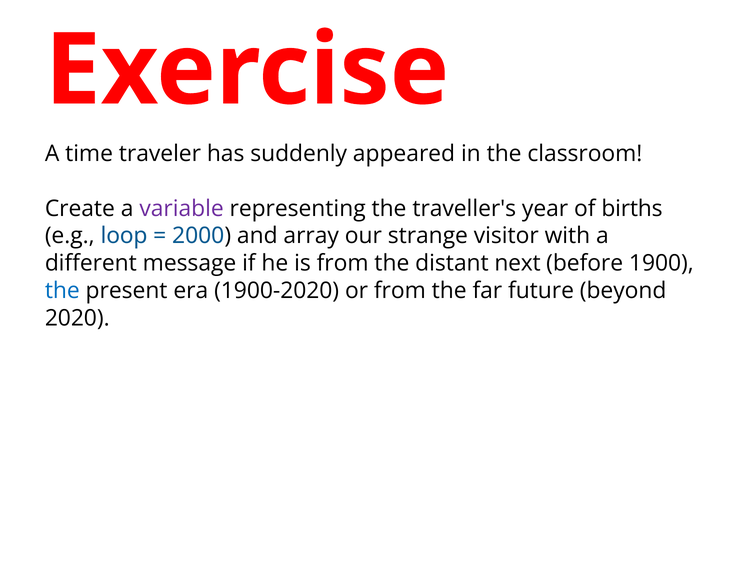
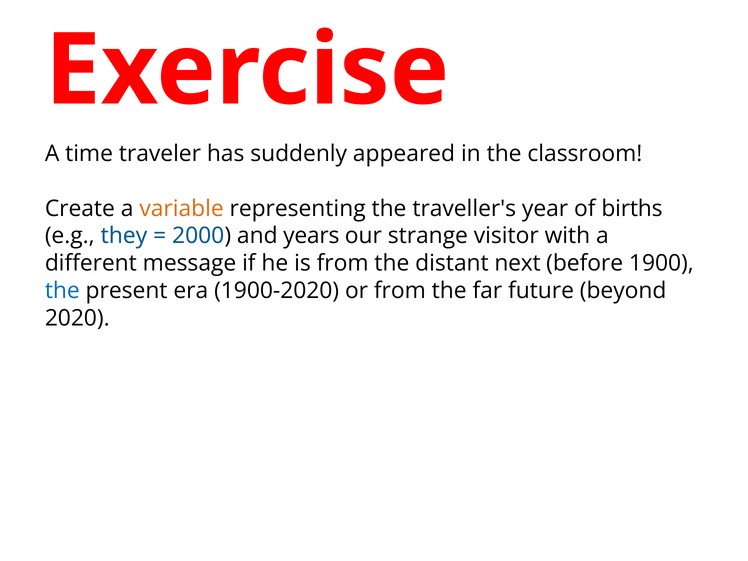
variable colour: purple -> orange
loop: loop -> they
array: array -> years
